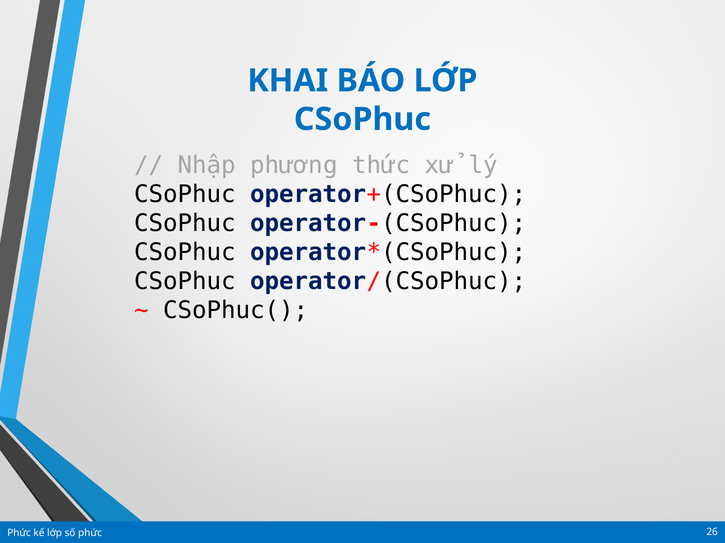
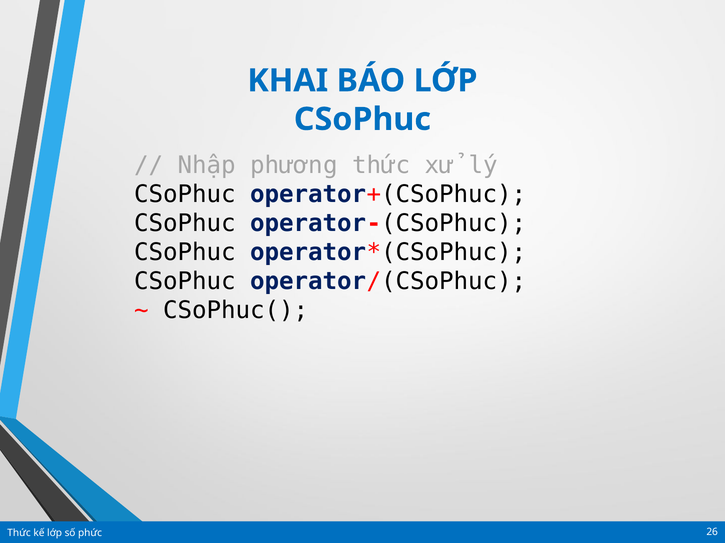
Phức at (19, 534): Phức -> Thức
